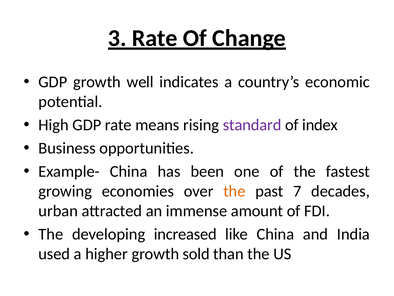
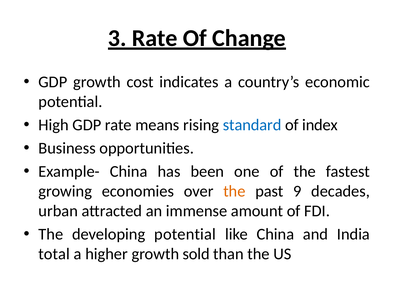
well: well -> cost
standard colour: purple -> blue
7: 7 -> 9
developing increased: increased -> potential
used: used -> total
